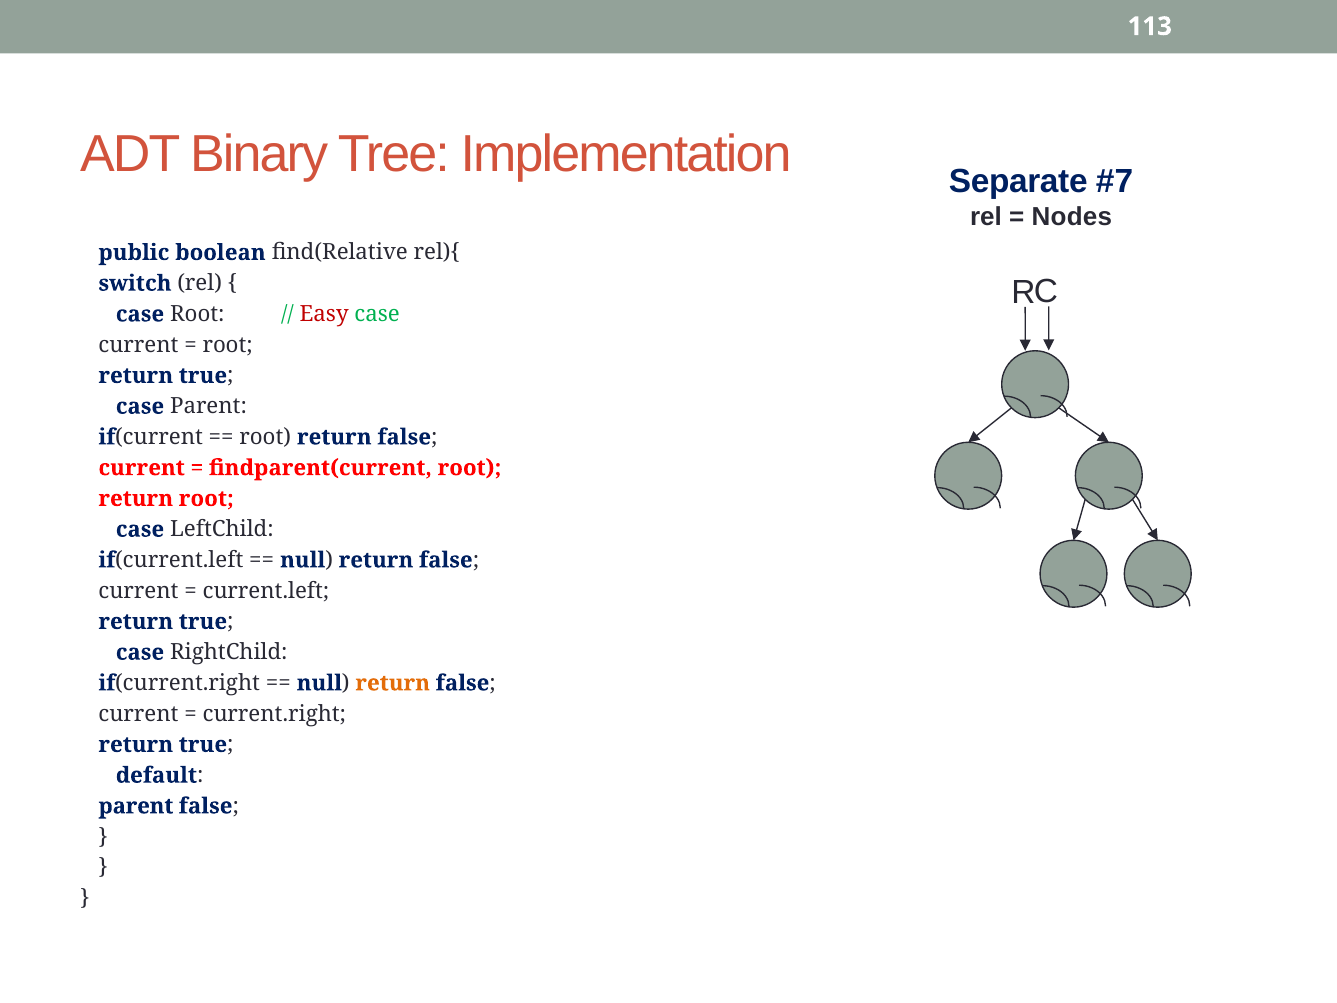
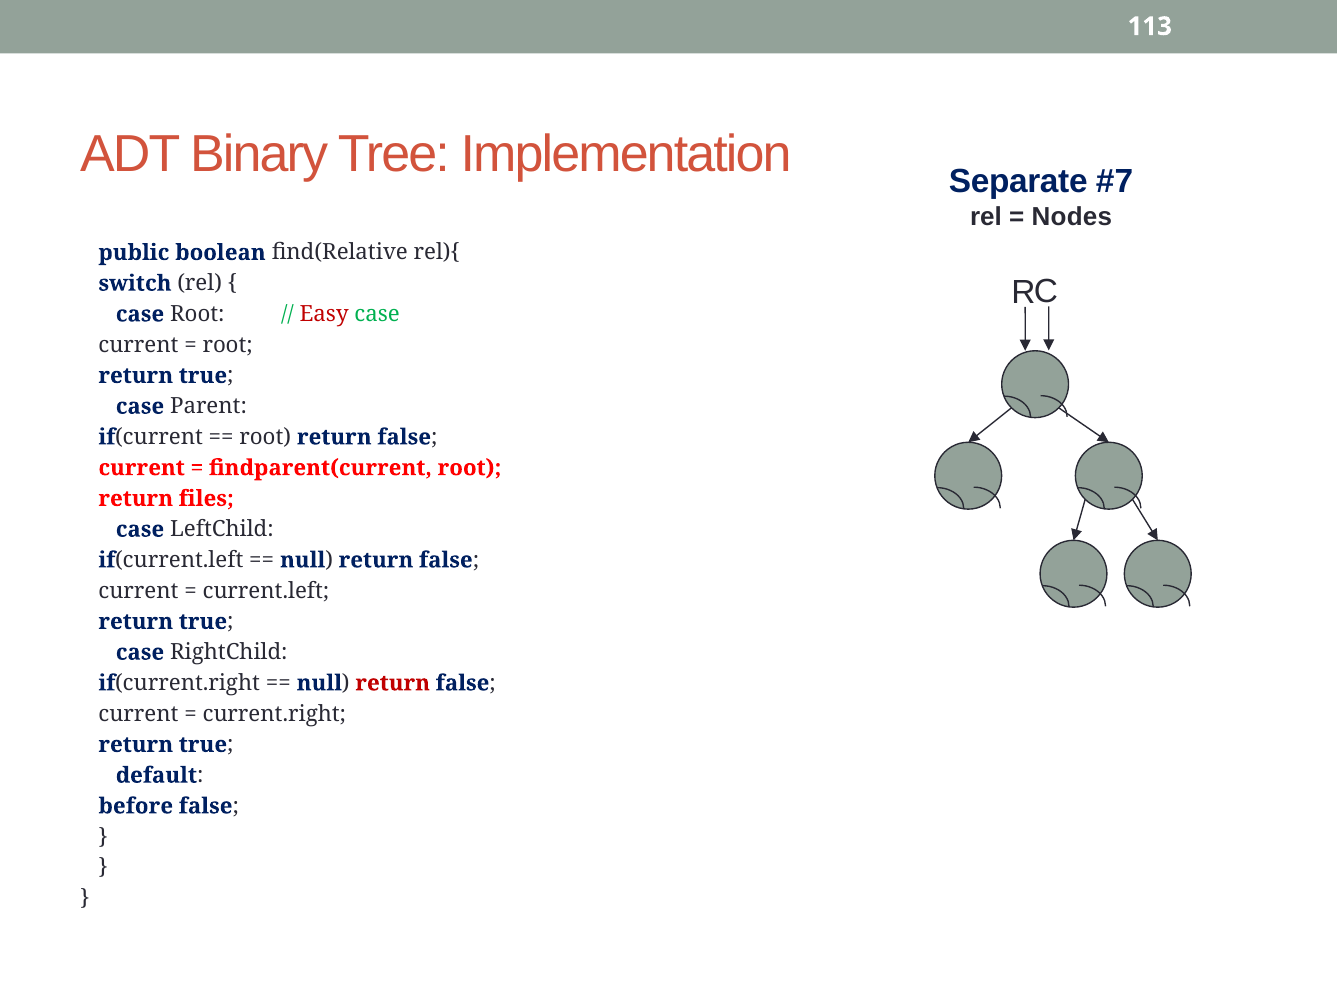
return root: root -> files
return at (393, 683) colour: orange -> red
parent at (136, 806): parent -> before
